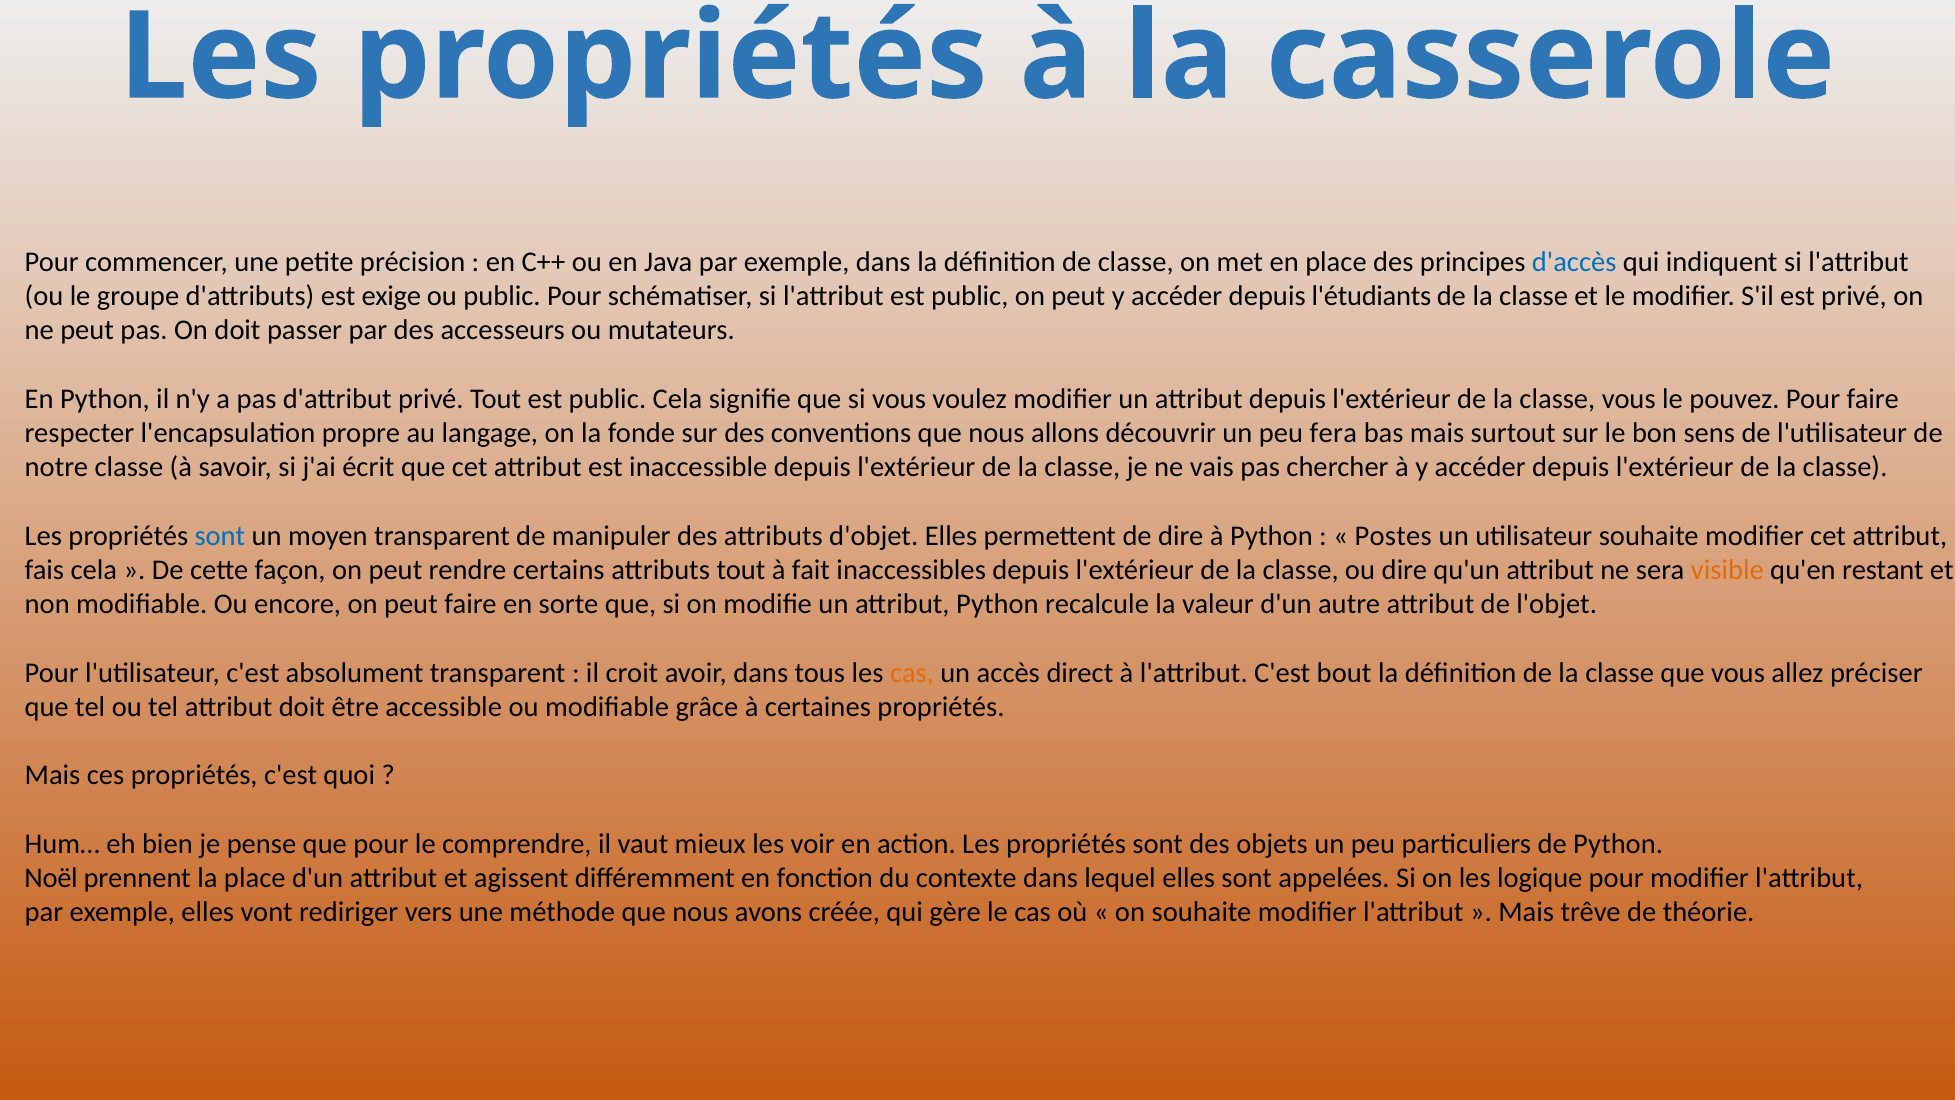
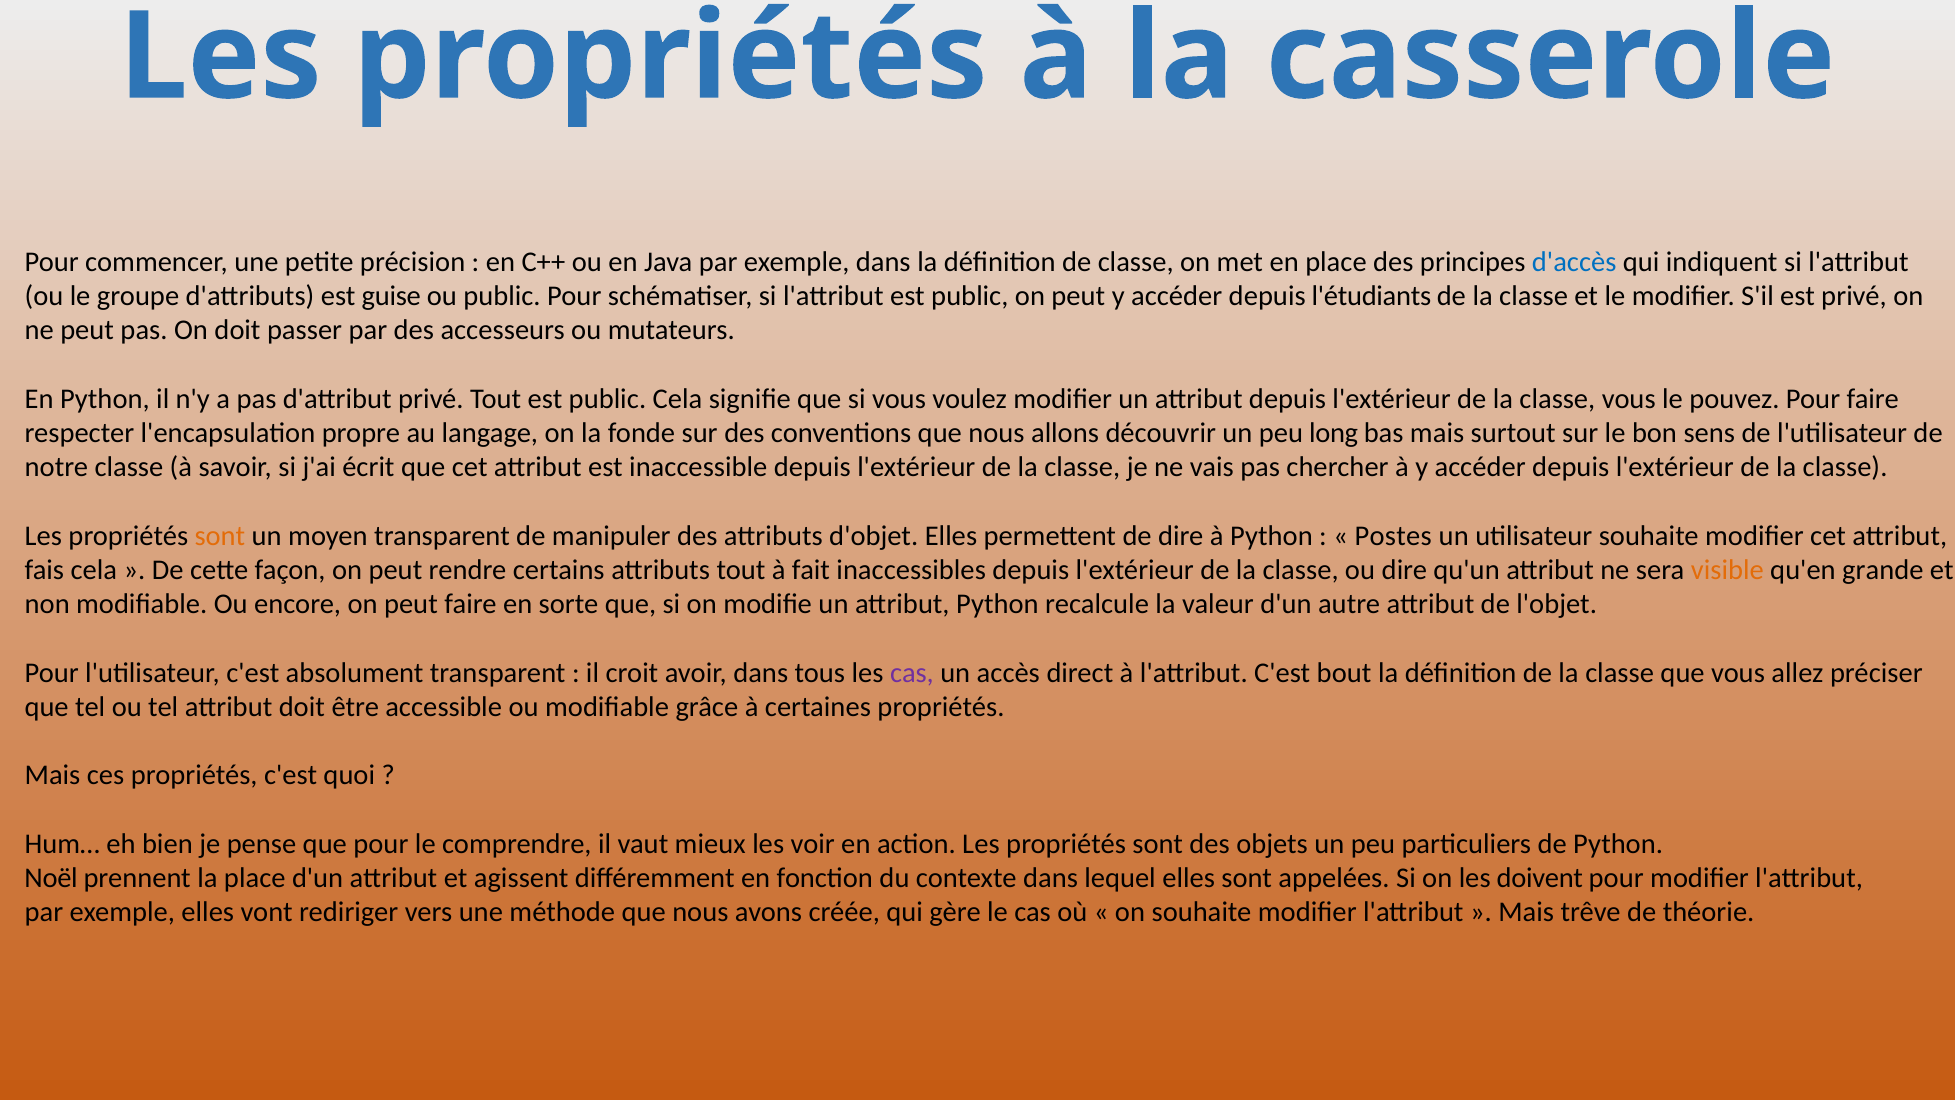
exige: exige -> guise
fera: fera -> long
sont at (220, 536) colour: blue -> orange
restant: restant -> grande
cas at (912, 672) colour: orange -> purple
logique: logique -> doivent
